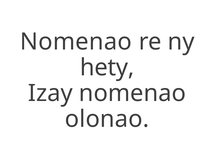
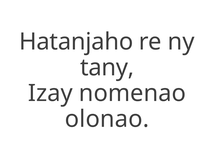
Nomenao at (76, 42): Nomenao -> Hatanjaho
hety: hety -> tany
